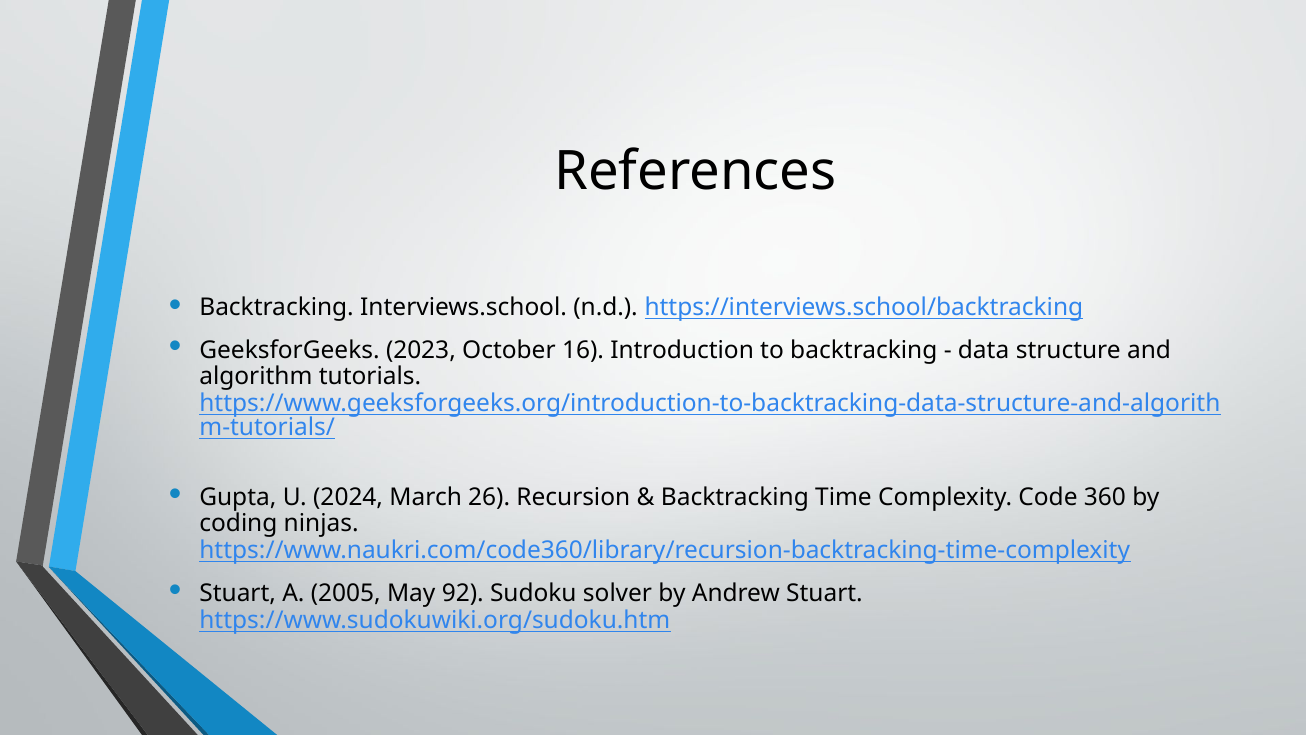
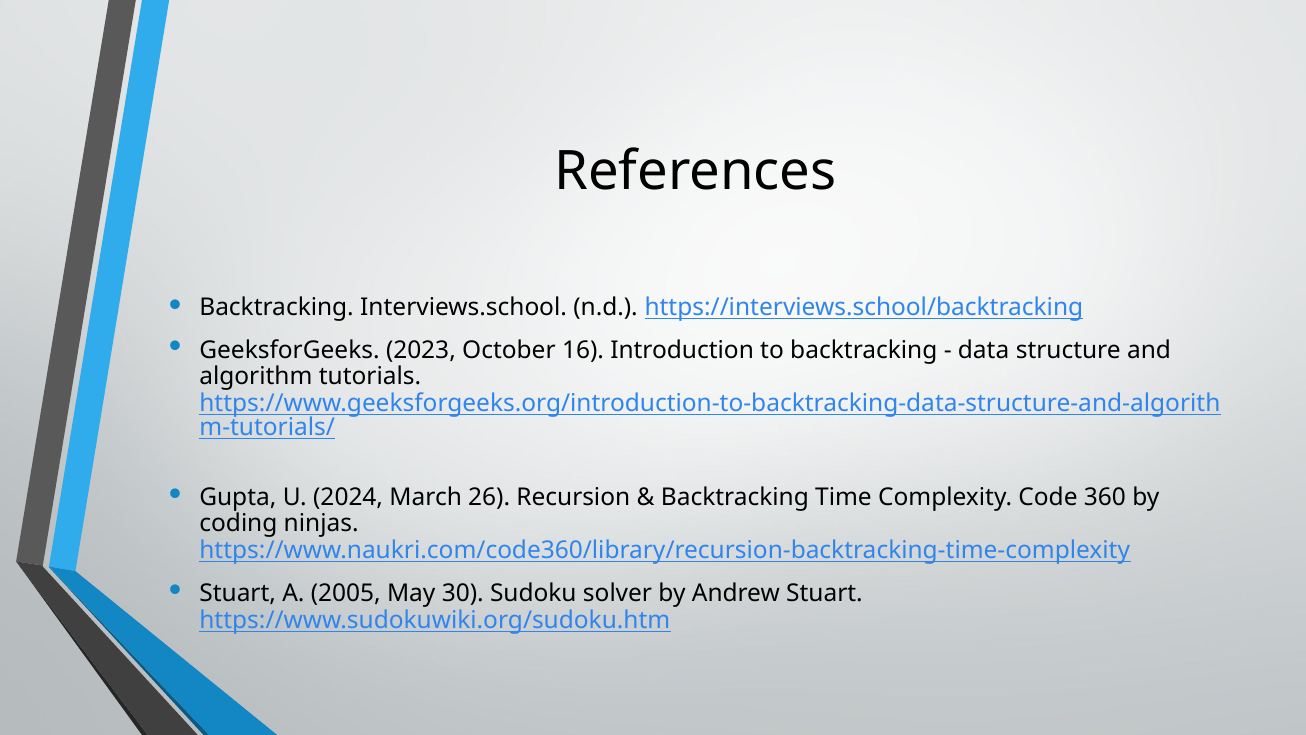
92: 92 -> 30
